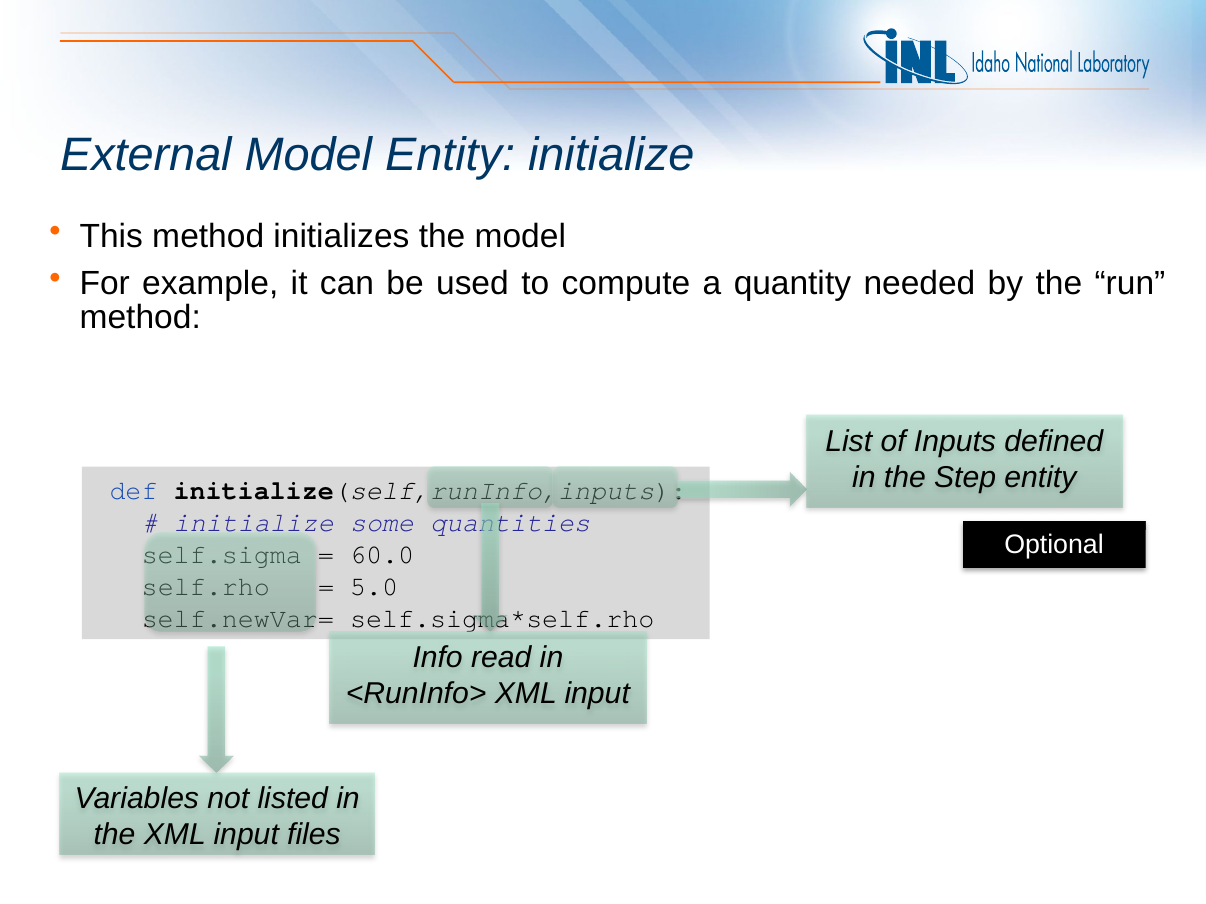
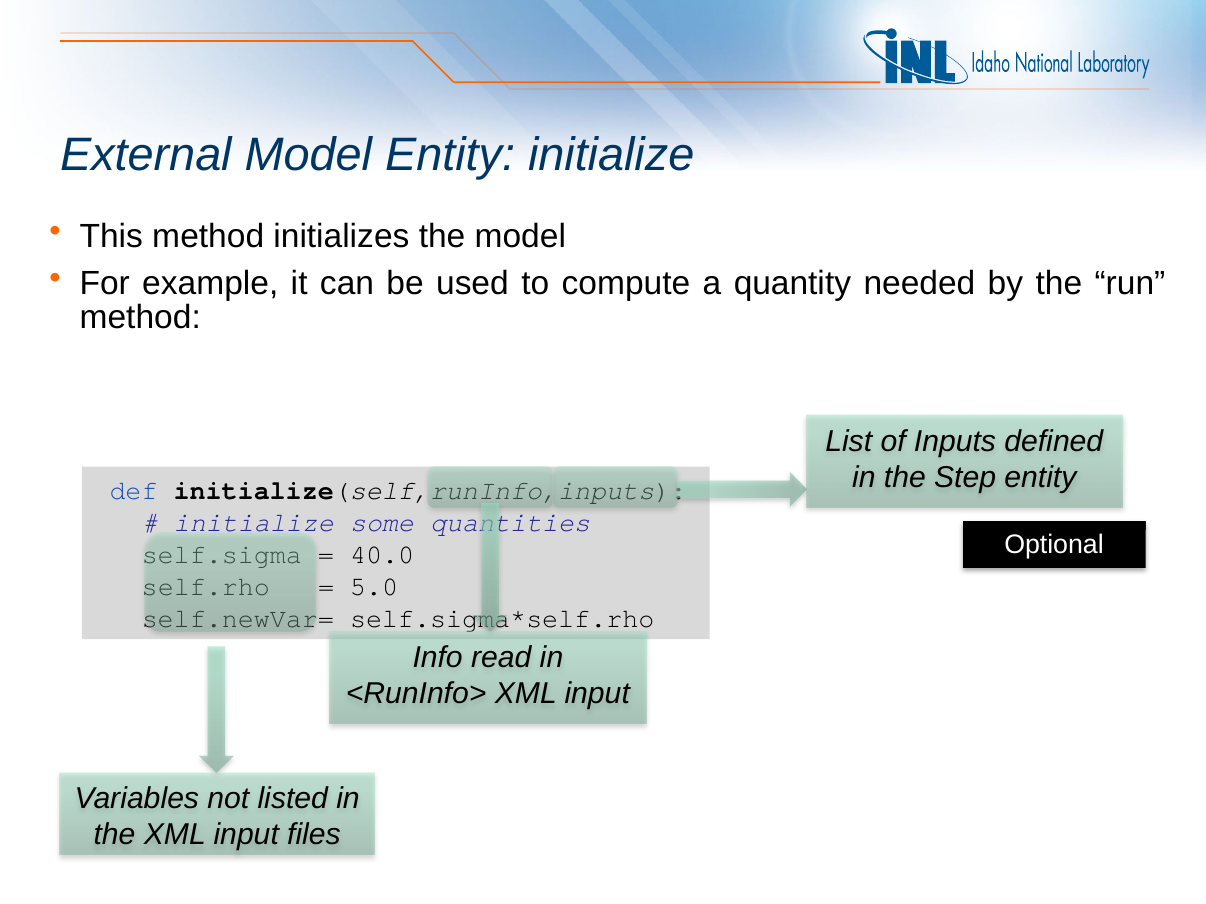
60.0: 60.0 -> 40.0
